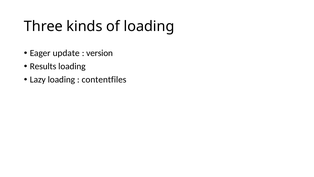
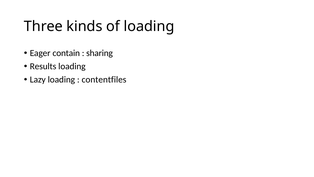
update: update -> contain
version: version -> sharing
